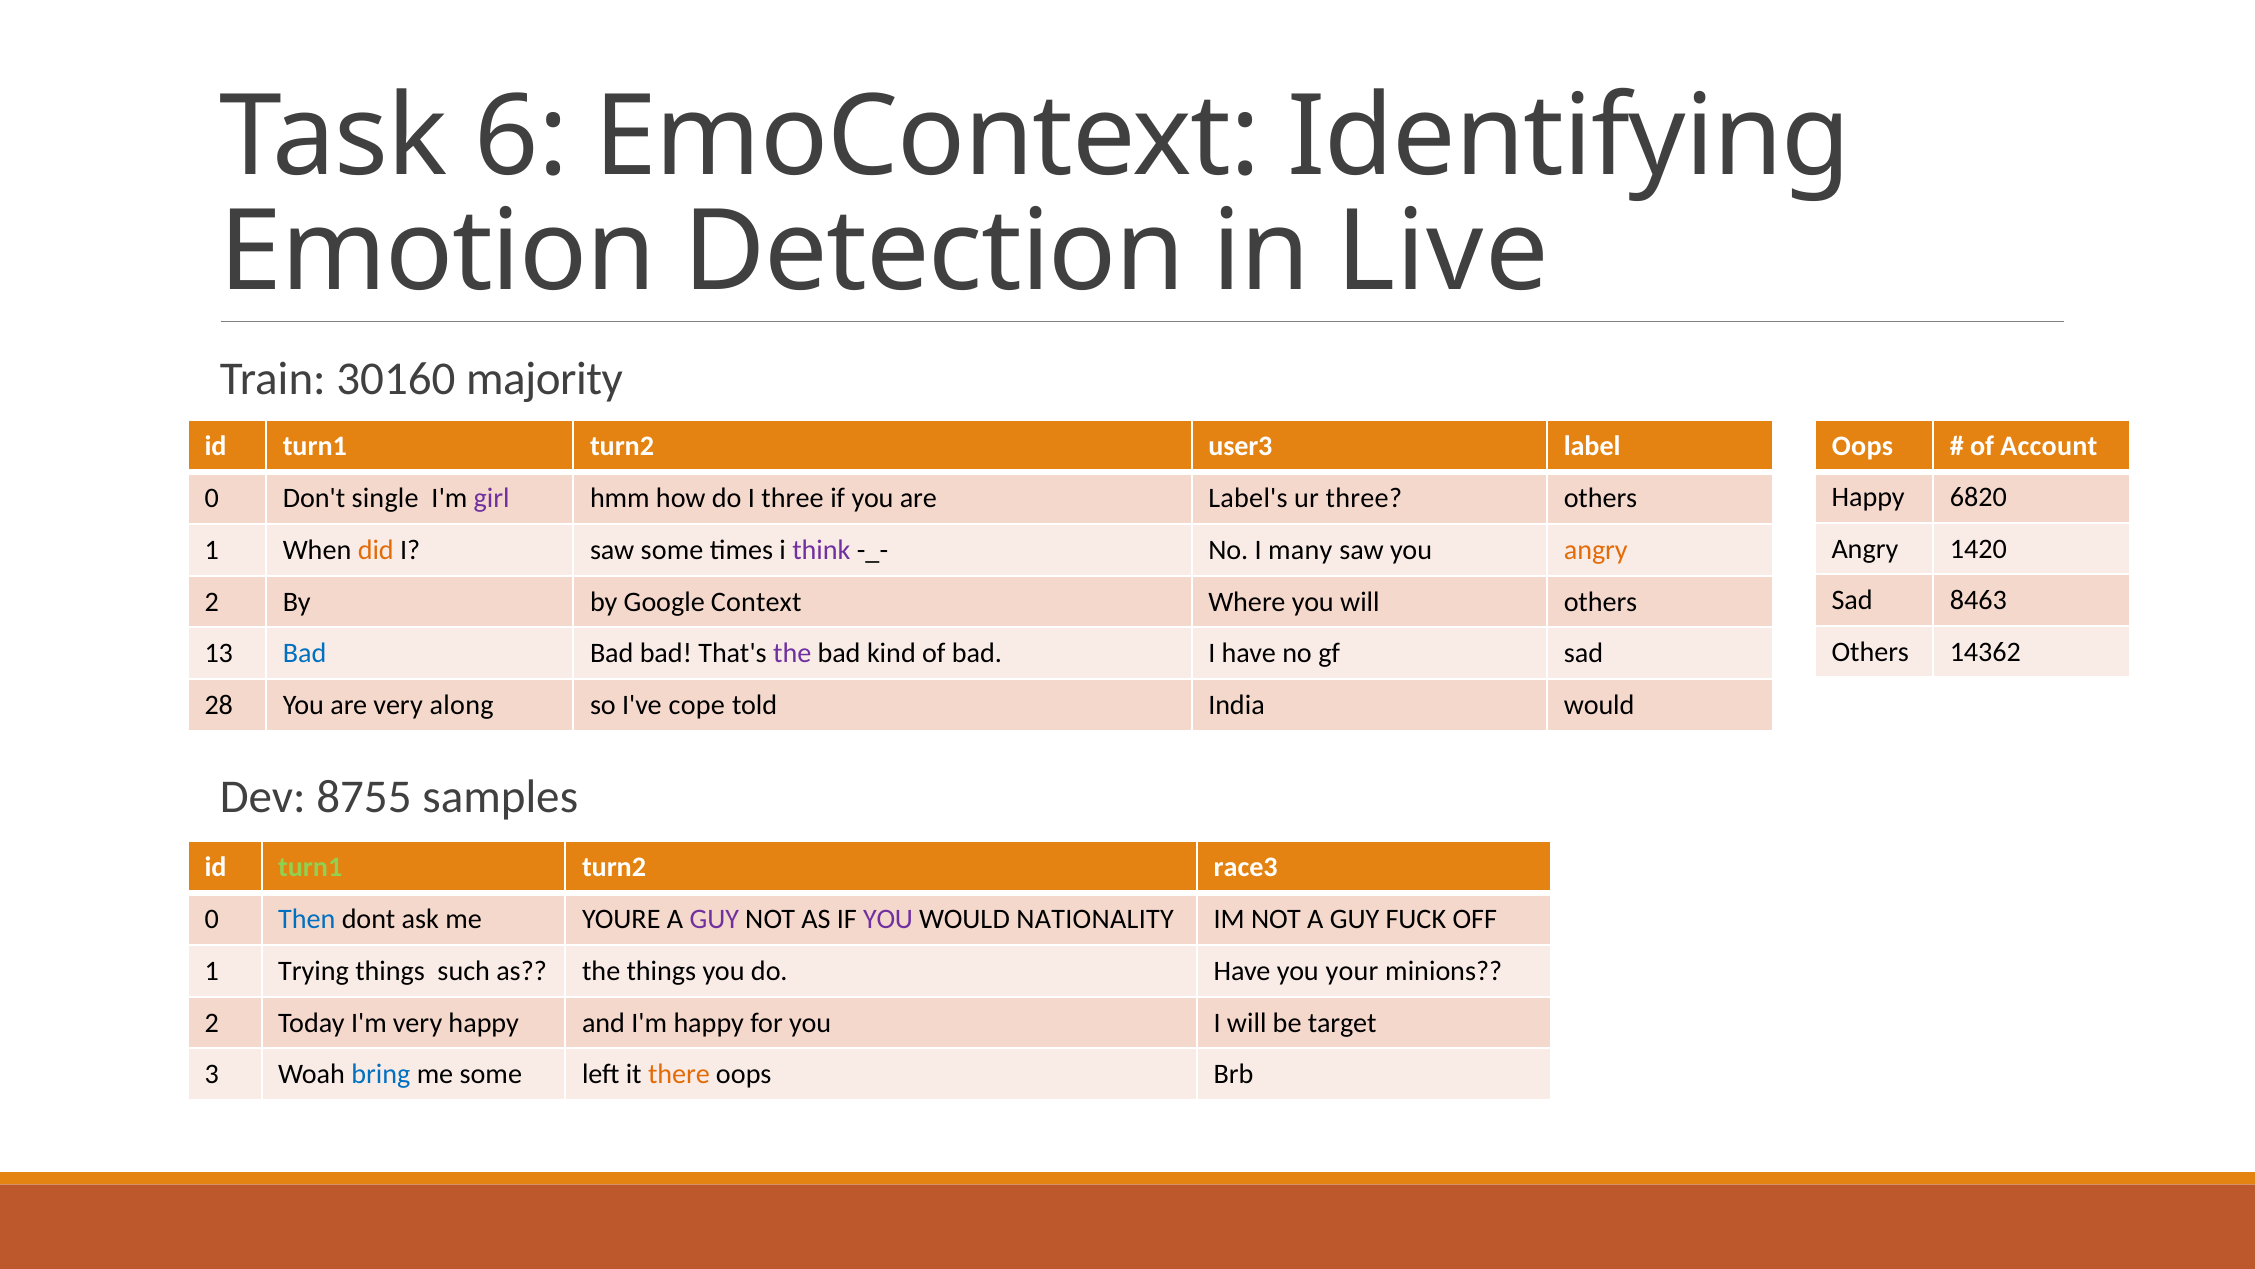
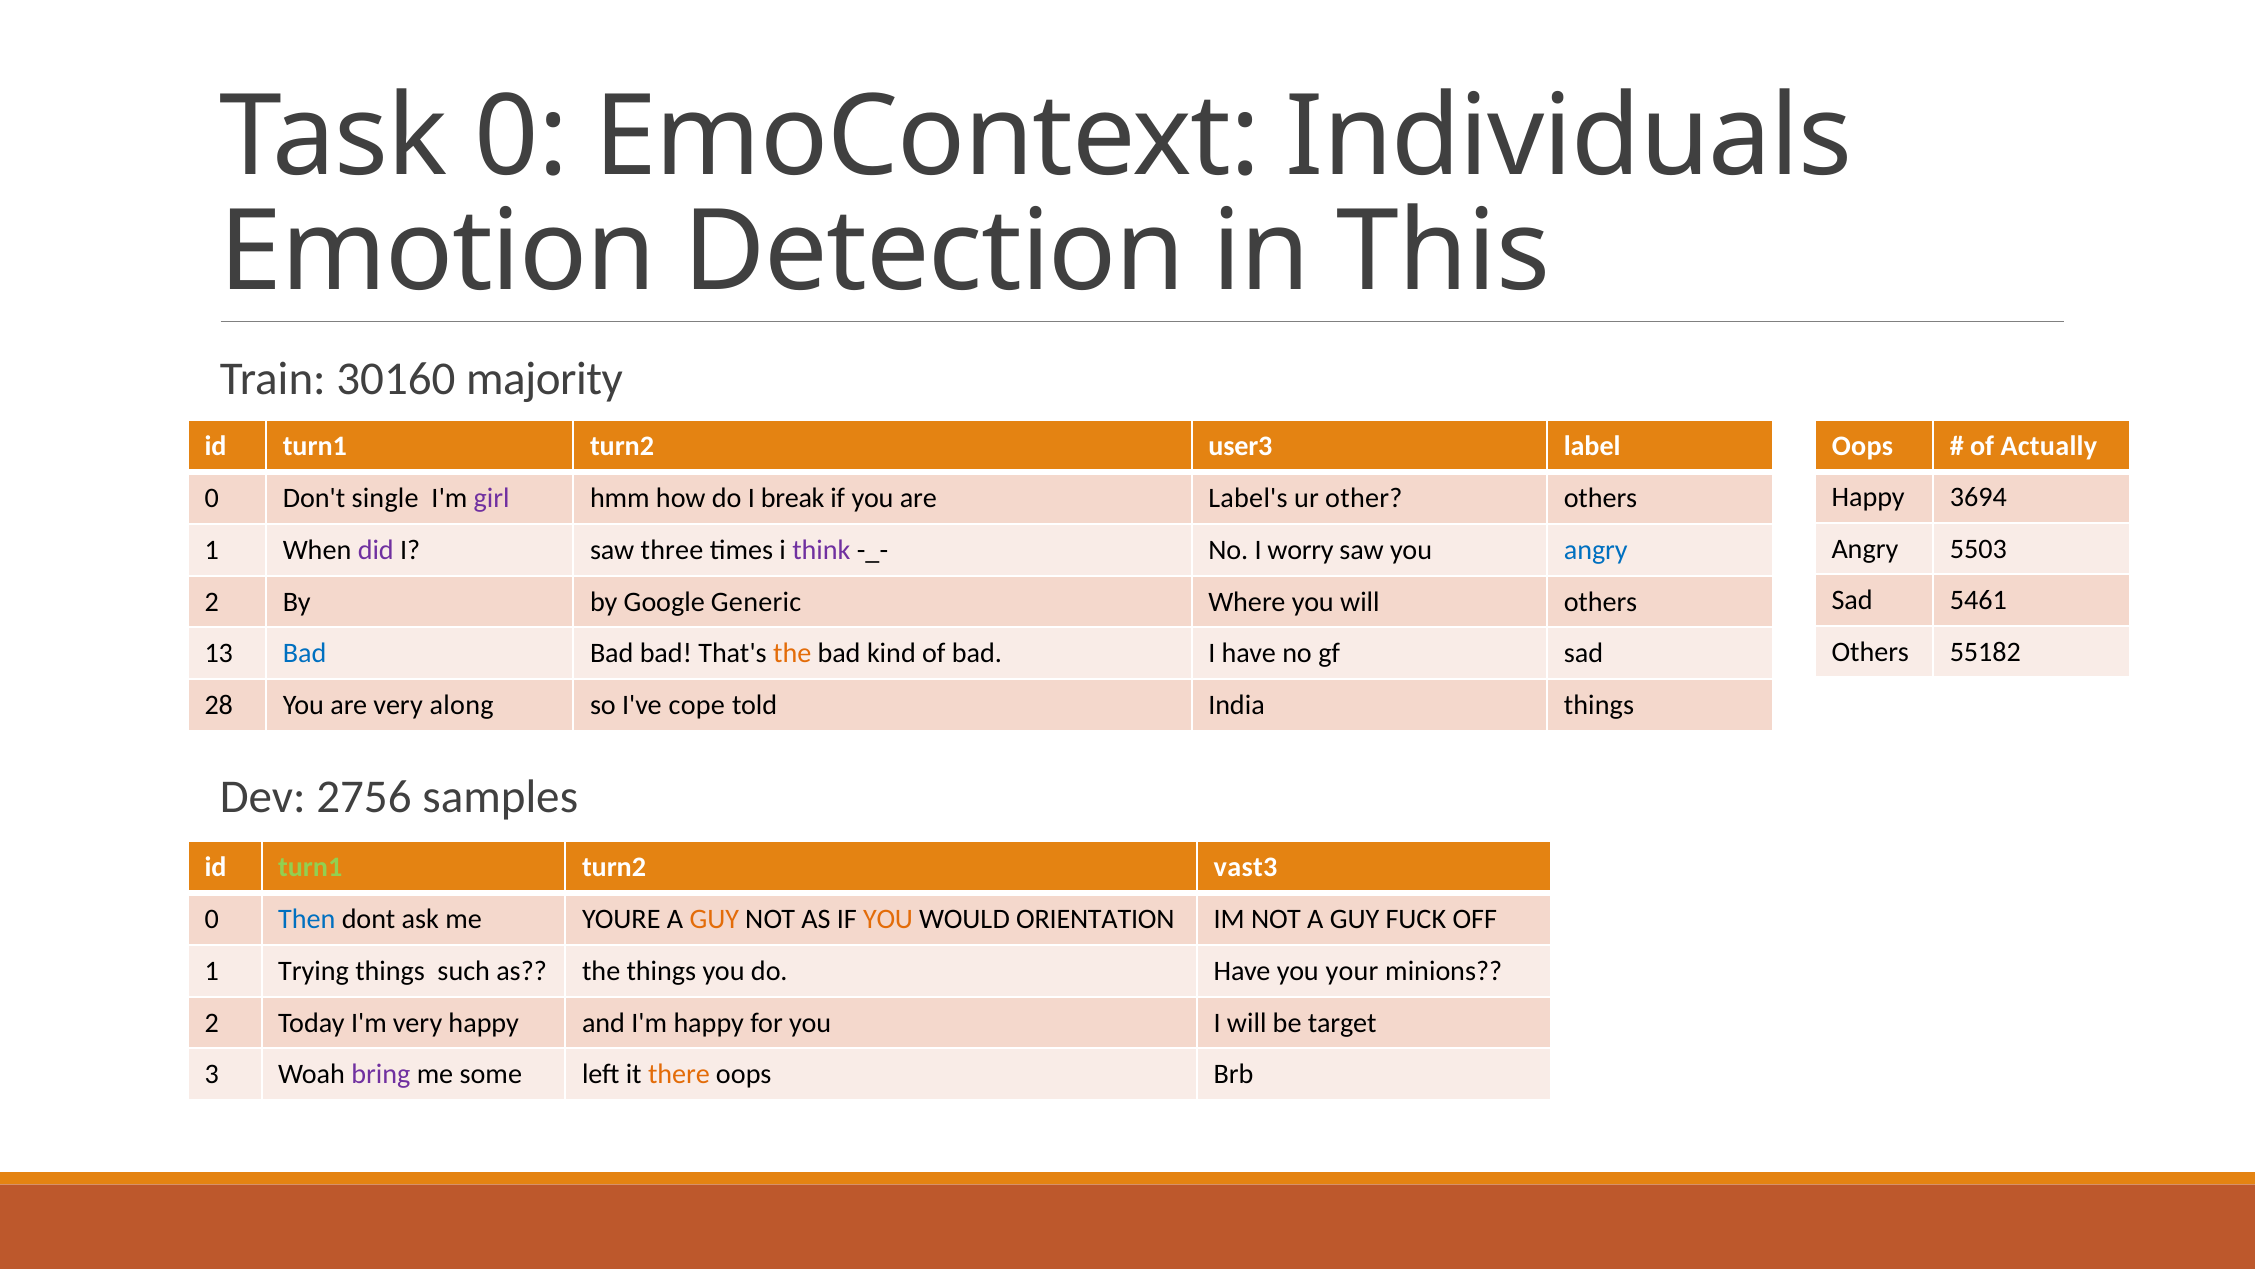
Task 6: 6 -> 0
Identifying: Identifying -> Individuals
Live: Live -> This
Account: Account -> Actually
6820: 6820 -> 3694
I three: three -> break
ur three: three -> other
1420: 1420 -> 5503
did colour: orange -> purple
saw some: some -> three
many: many -> worry
angry at (1596, 550) colour: orange -> blue
8463: 8463 -> 5461
Context: Context -> Generic
14362: 14362 -> 55182
the at (792, 653) colour: purple -> orange
India would: would -> things
8755: 8755 -> 2756
race3: race3 -> vast3
GUY at (714, 919) colour: purple -> orange
YOU at (888, 919) colour: purple -> orange
NATIONALITY: NATIONALITY -> ORIENTATION
bring colour: blue -> purple
